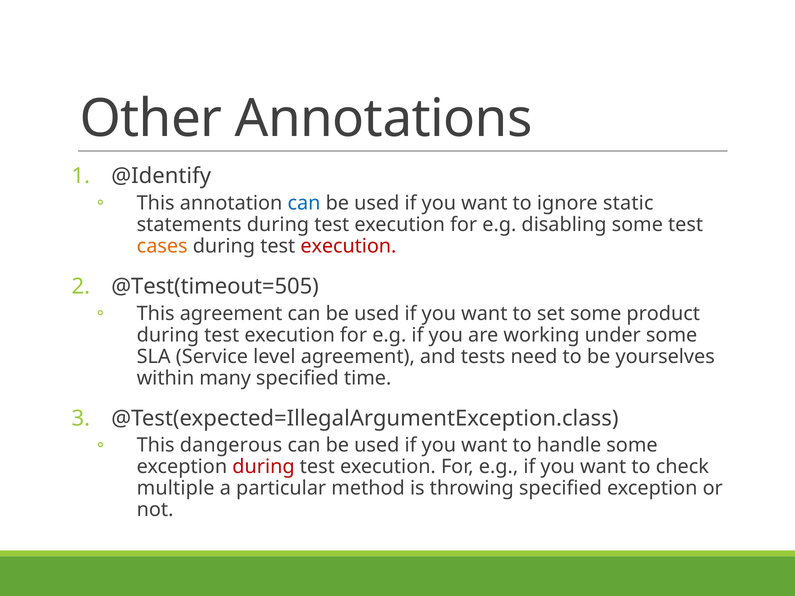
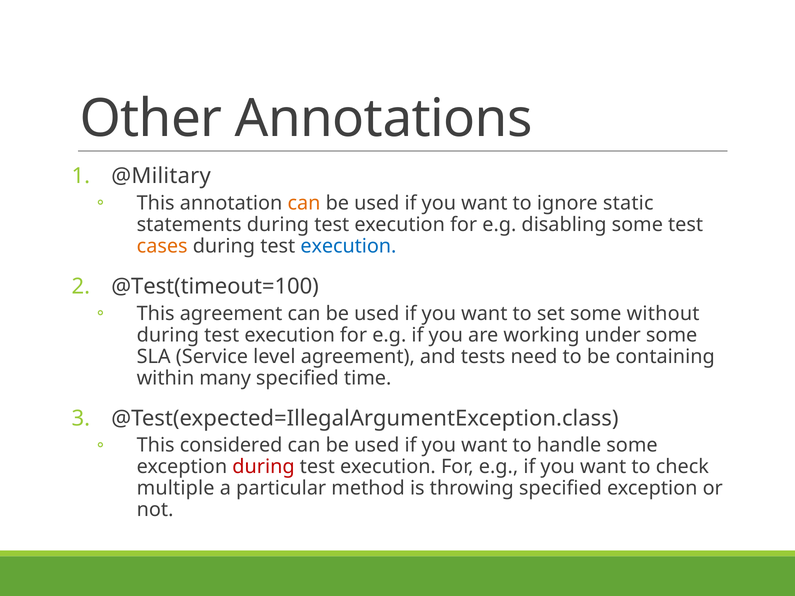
@Identify: @Identify -> @Military
can at (304, 203) colour: blue -> orange
execution at (348, 246) colour: red -> blue
@Test(timeout=505: @Test(timeout=505 -> @Test(timeout=100
product: product -> without
yourselves: yourselves -> containing
dangerous: dangerous -> considered
